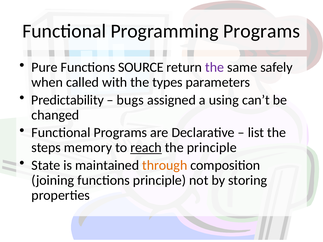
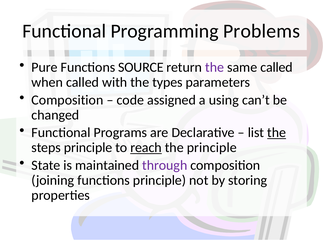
Programming Programs: Programs -> Problems
same safely: safely -> called
Predictability at (68, 100): Predictability -> Composition
bugs: bugs -> code
the at (277, 133) underline: none -> present
steps memory: memory -> principle
through colour: orange -> purple
